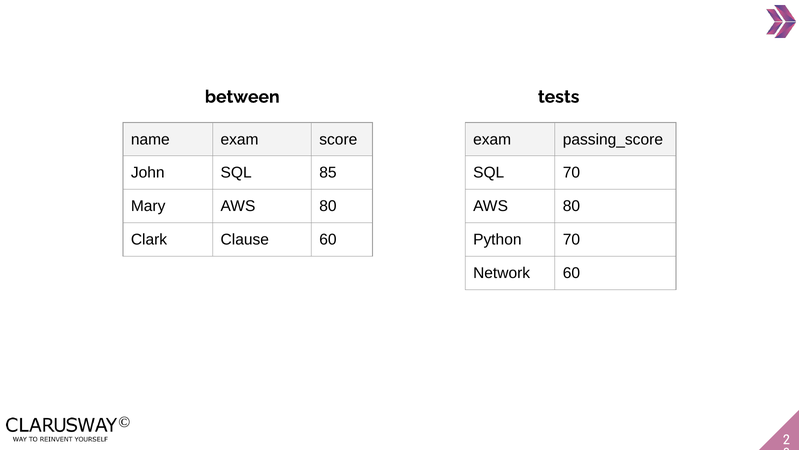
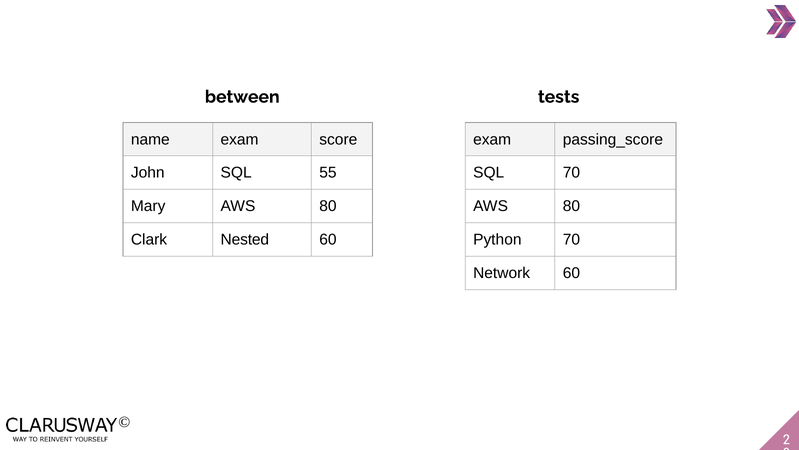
85: 85 -> 55
Clause: Clause -> Nested
